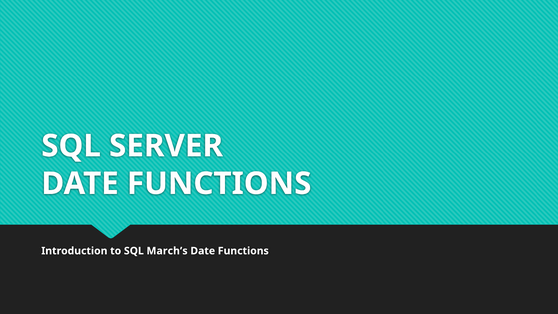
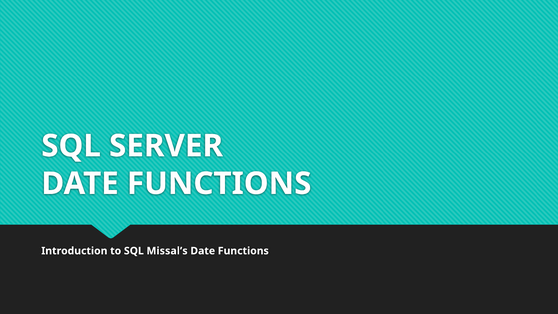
March’s: March’s -> Missal’s
